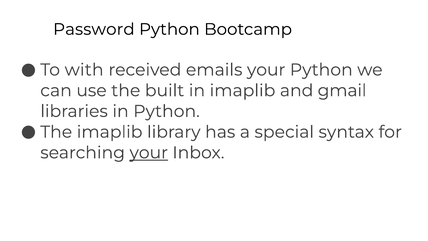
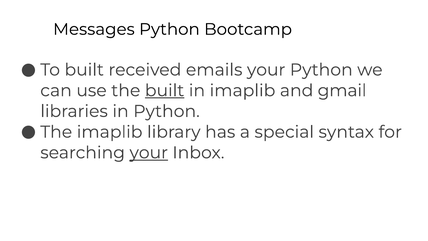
Password: Password -> Messages
To with: with -> built
built at (165, 90) underline: none -> present
